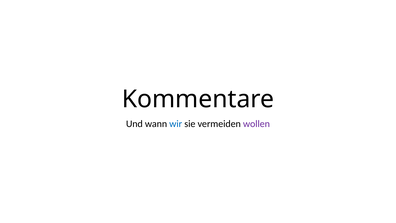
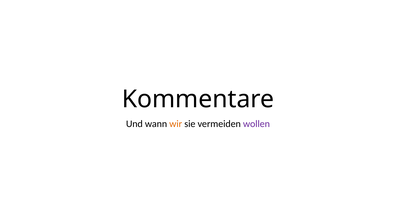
wir colour: blue -> orange
